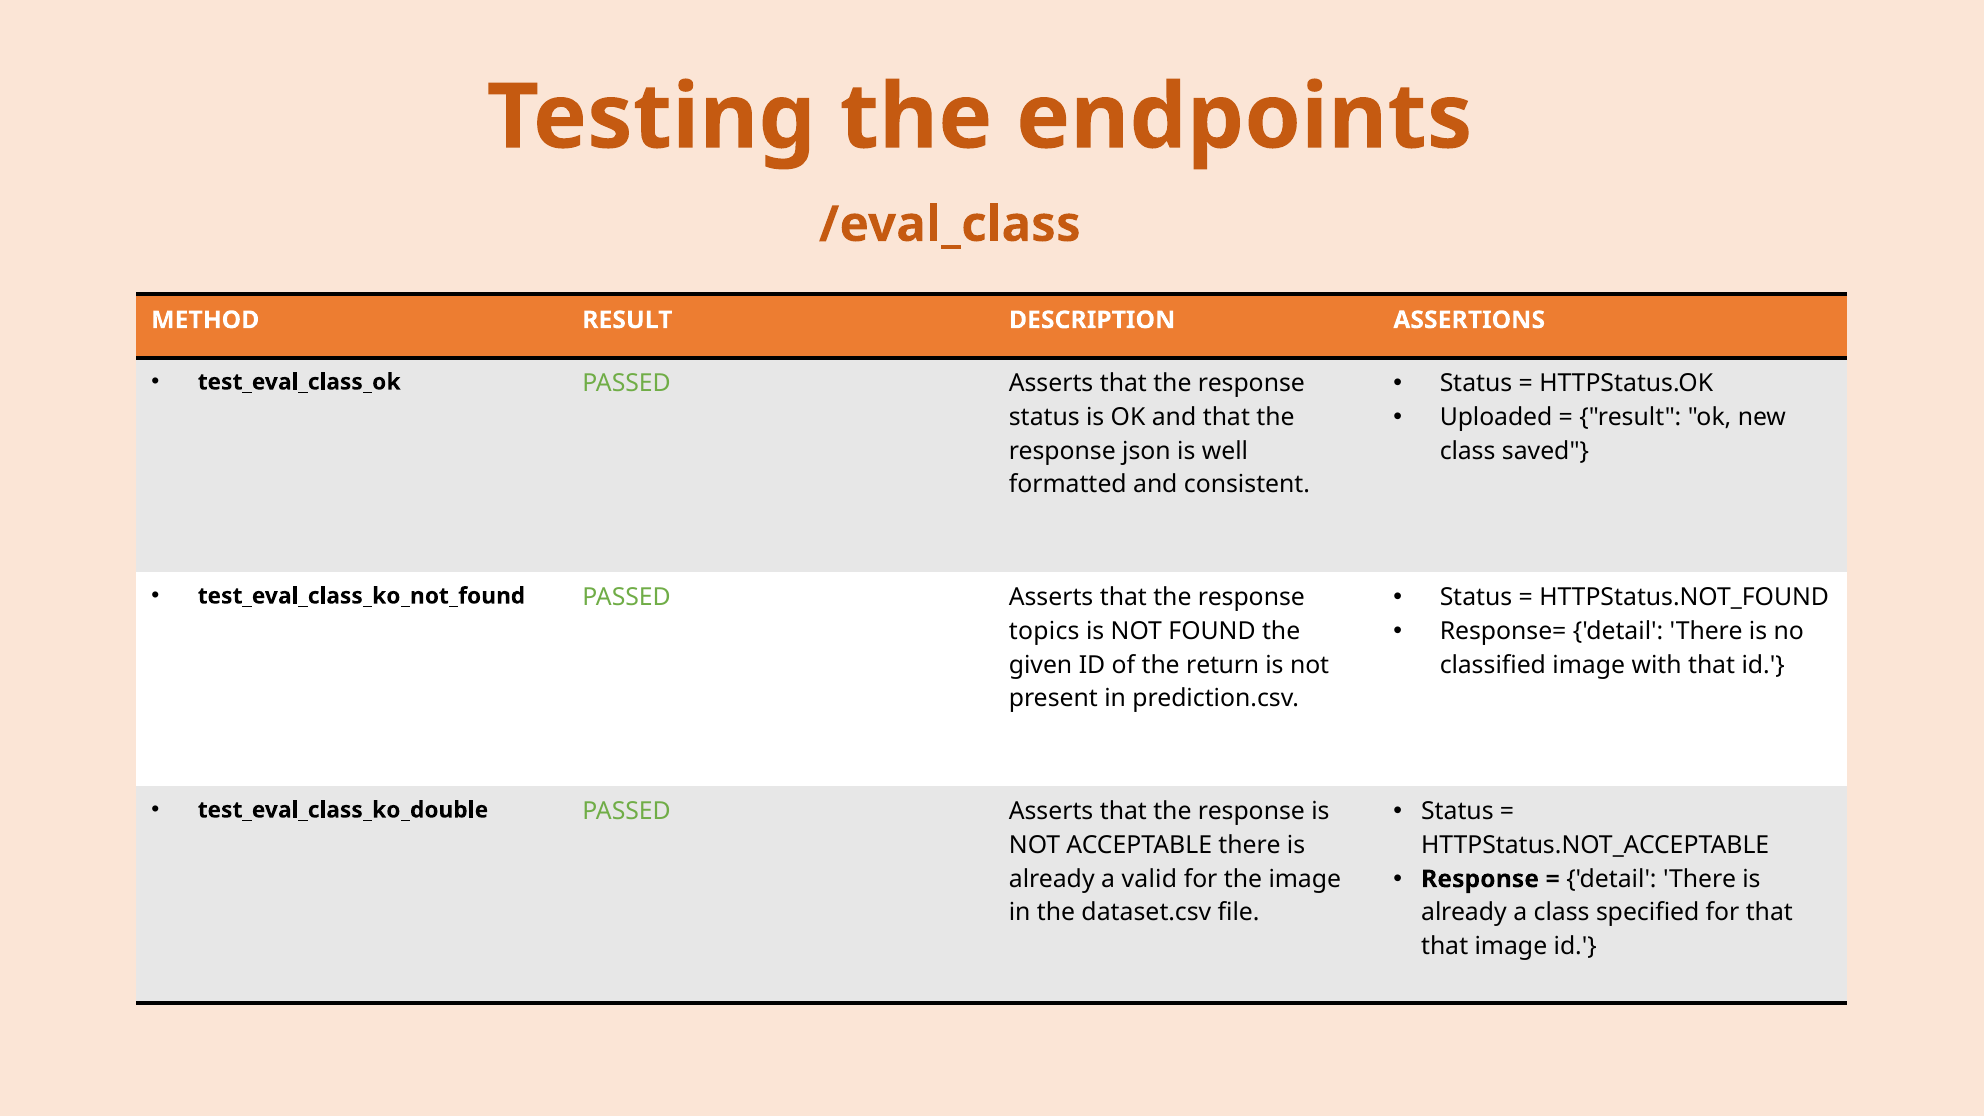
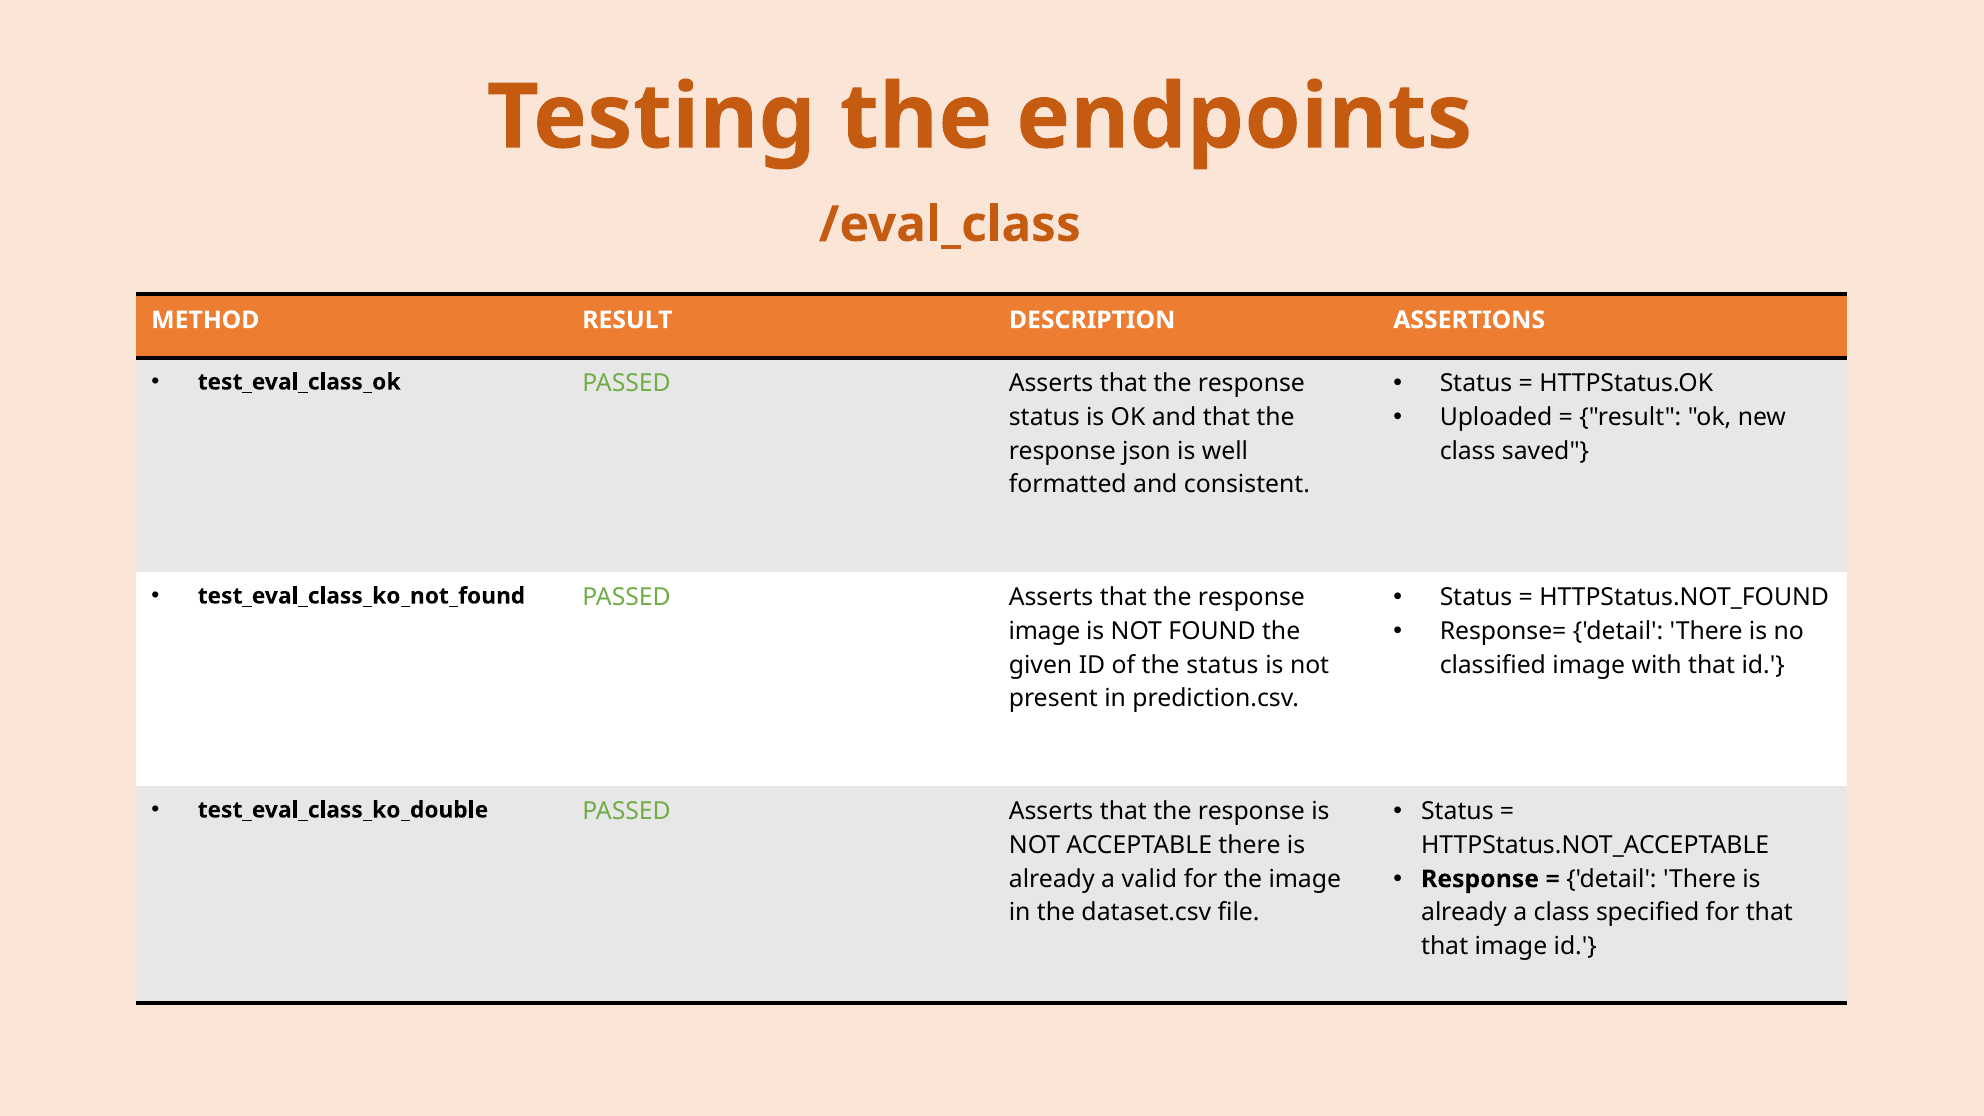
topics at (1044, 631): topics -> image
the return: return -> status
